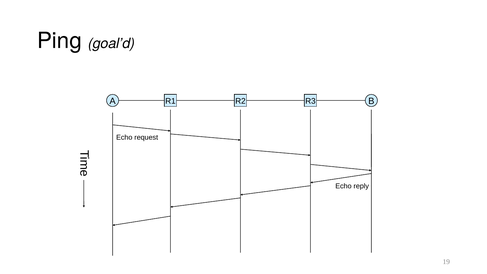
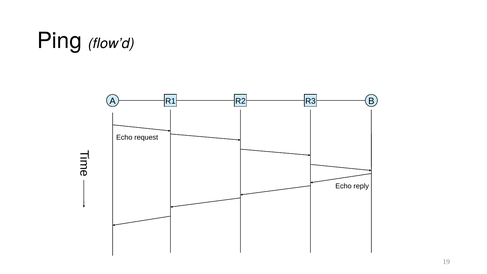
goal’d: goal’d -> flow’d
